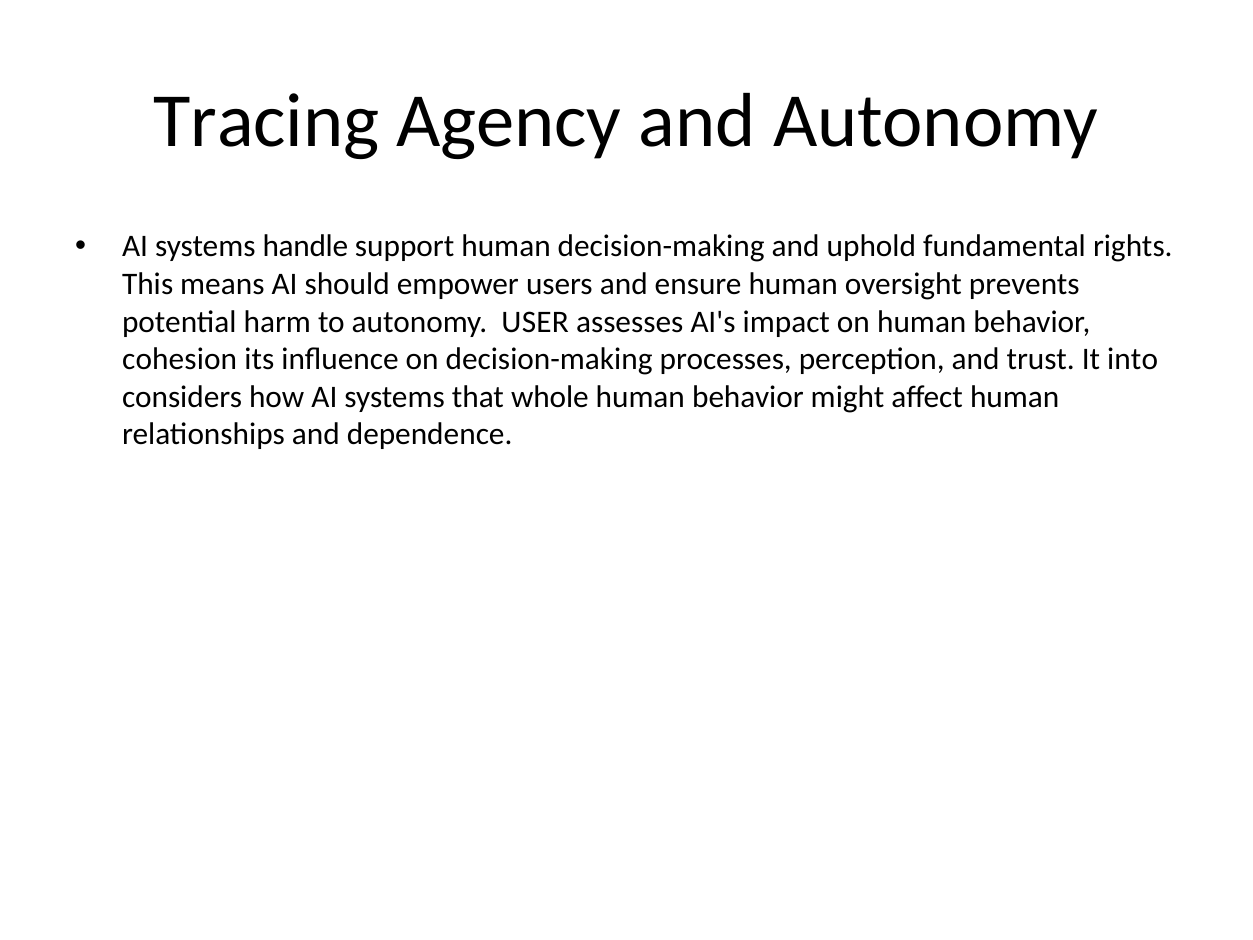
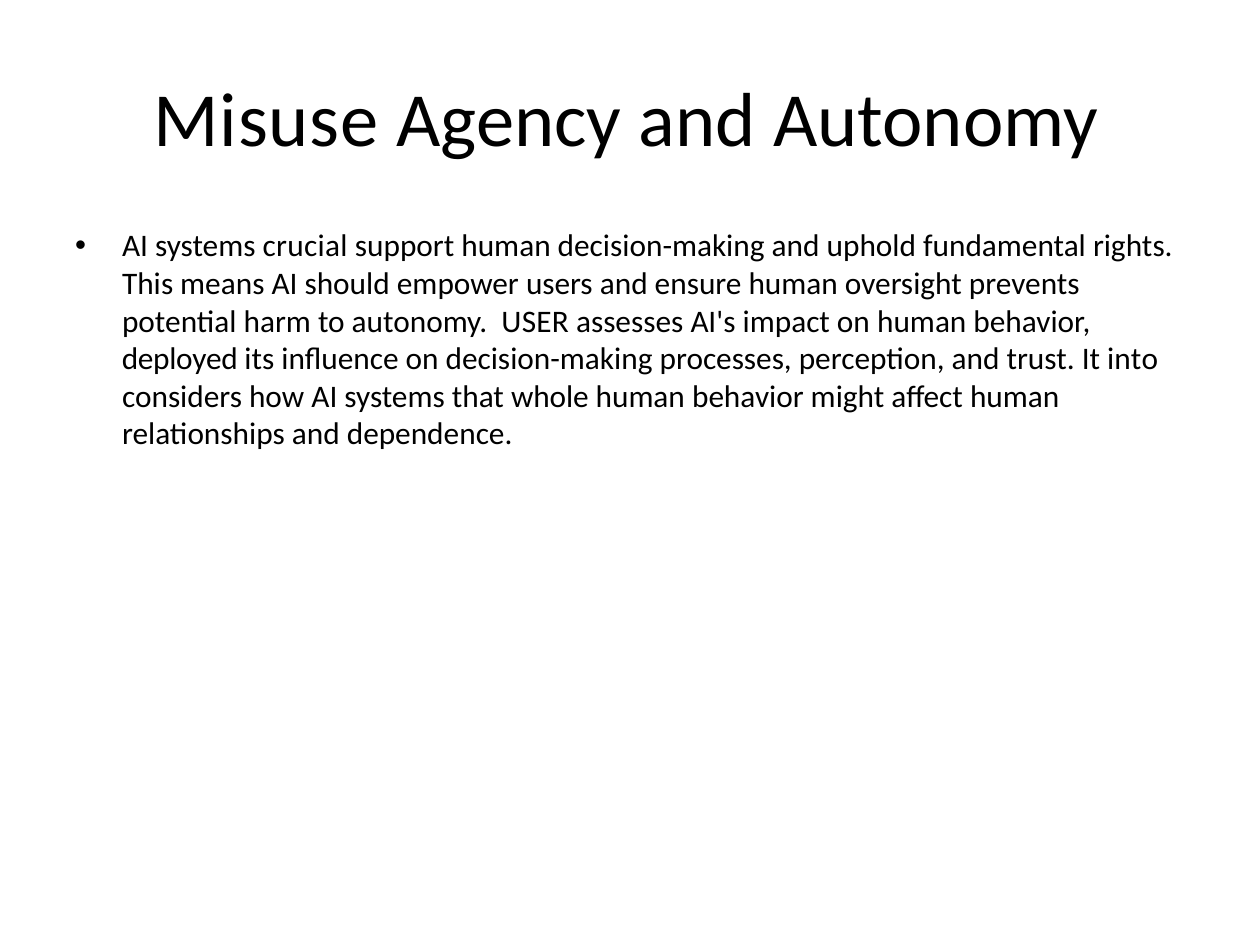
Tracing: Tracing -> Misuse
handle: handle -> crucial
cohesion: cohesion -> deployed
